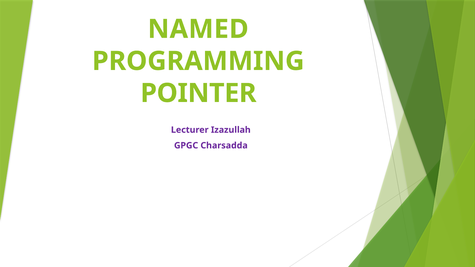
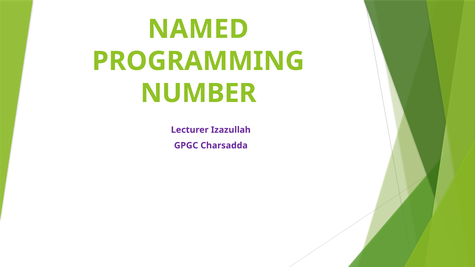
POINTER: POINTER -> NUMBER
